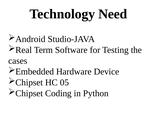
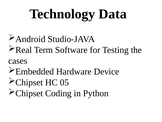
Need: Need -> Data
